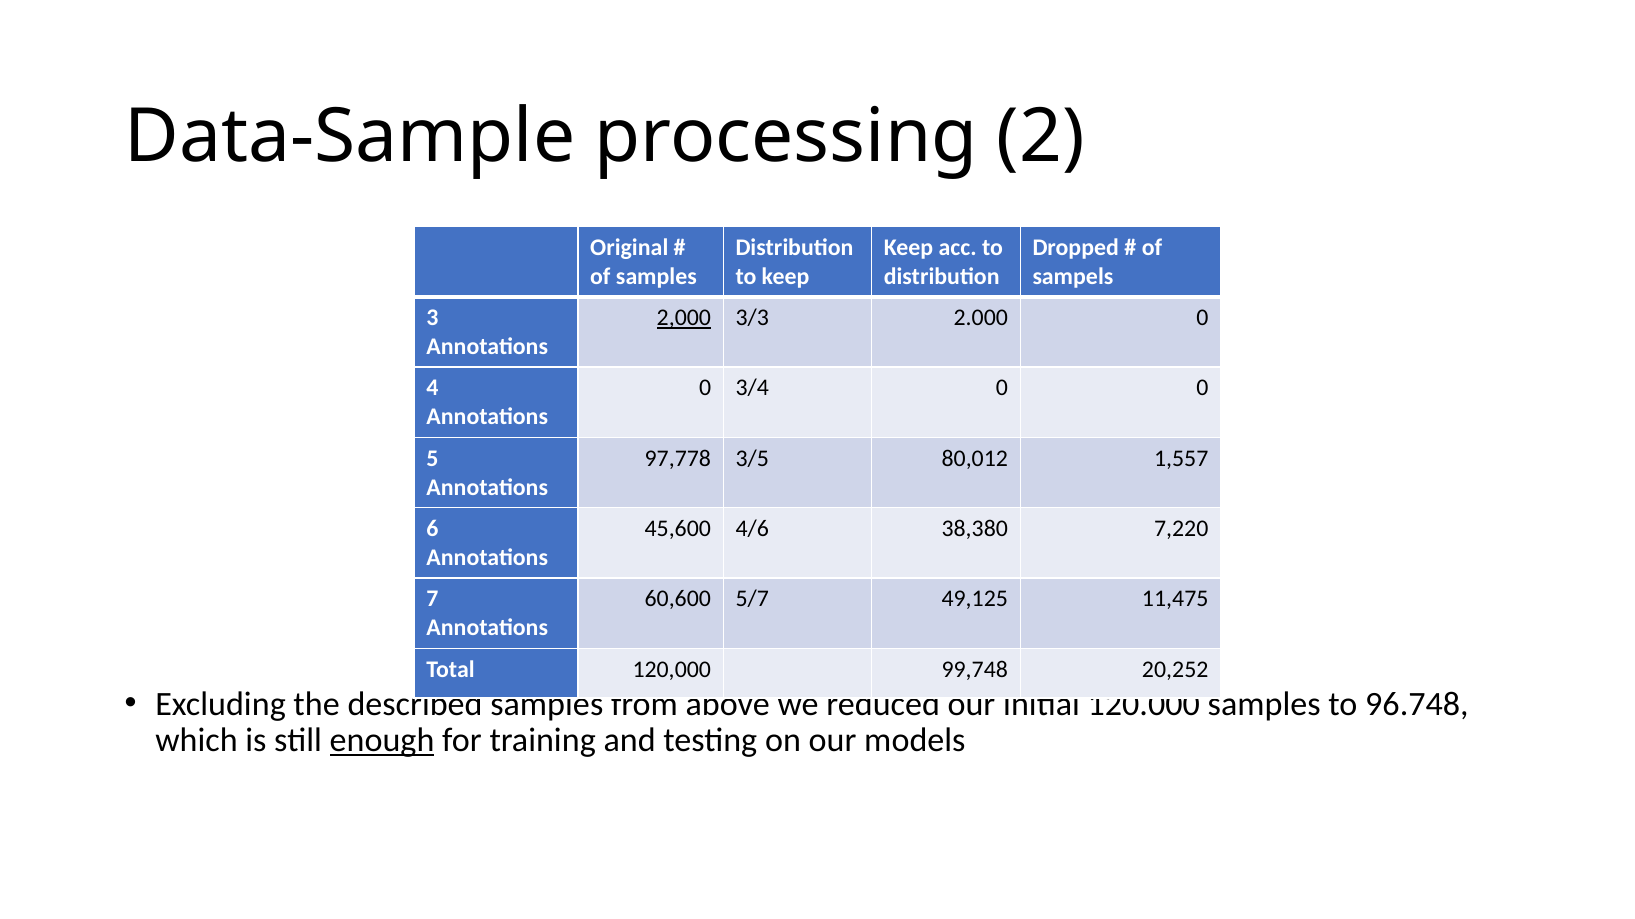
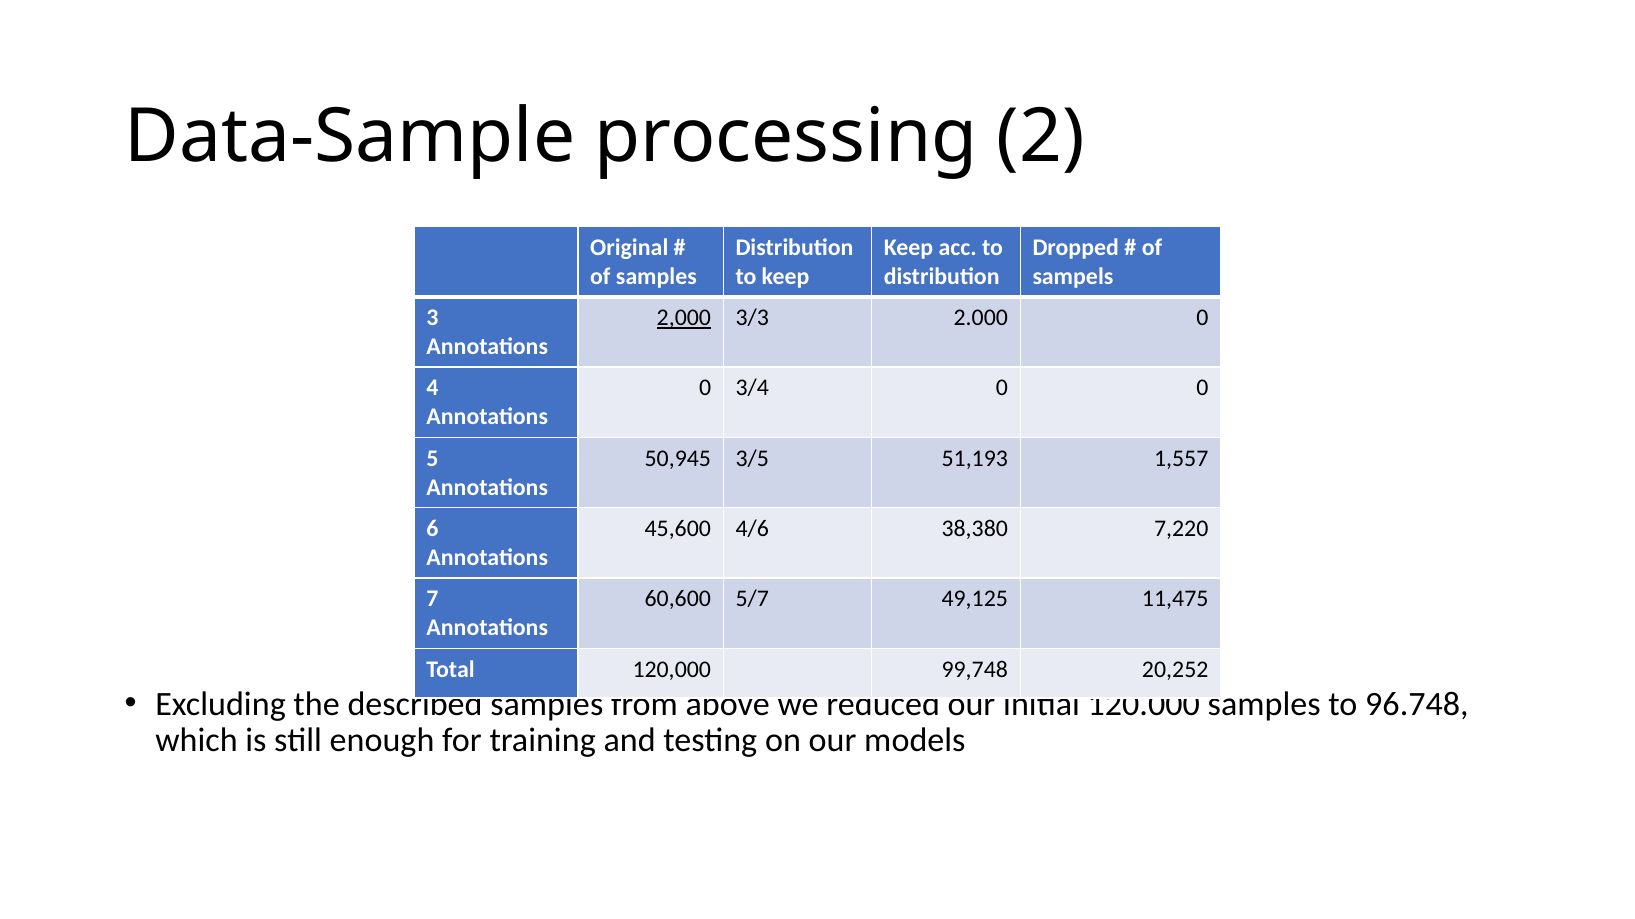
97,778: 97,778 -> 50,945
80,012: 80,012 -> 51,193
enough underline: present -> none
